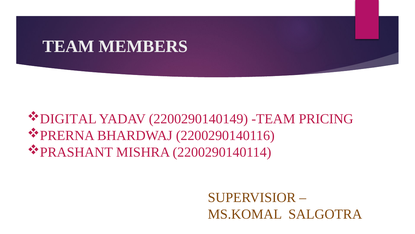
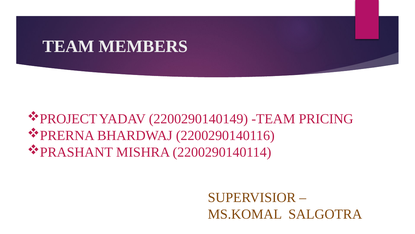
DIGITAL: DIGITAL -> PROJECT
